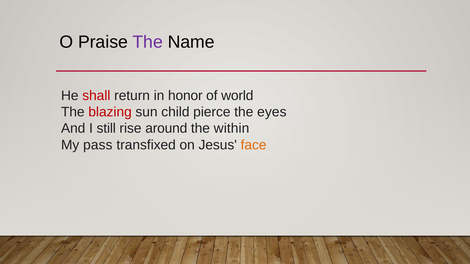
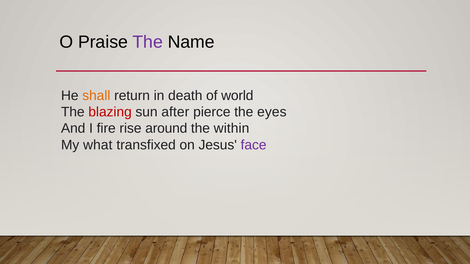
shall colour: red -> orange
honor: honor -> death
child: child -> after
still: still -> fire
pass: pass -> what
face colour: orange -> purple
